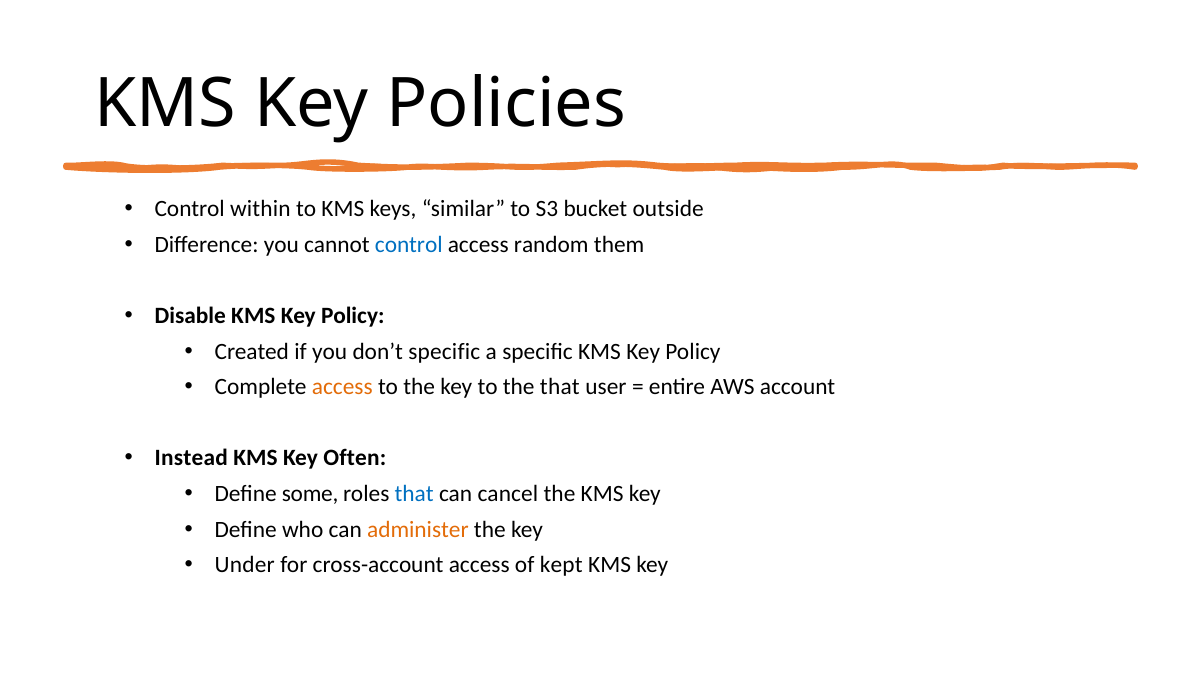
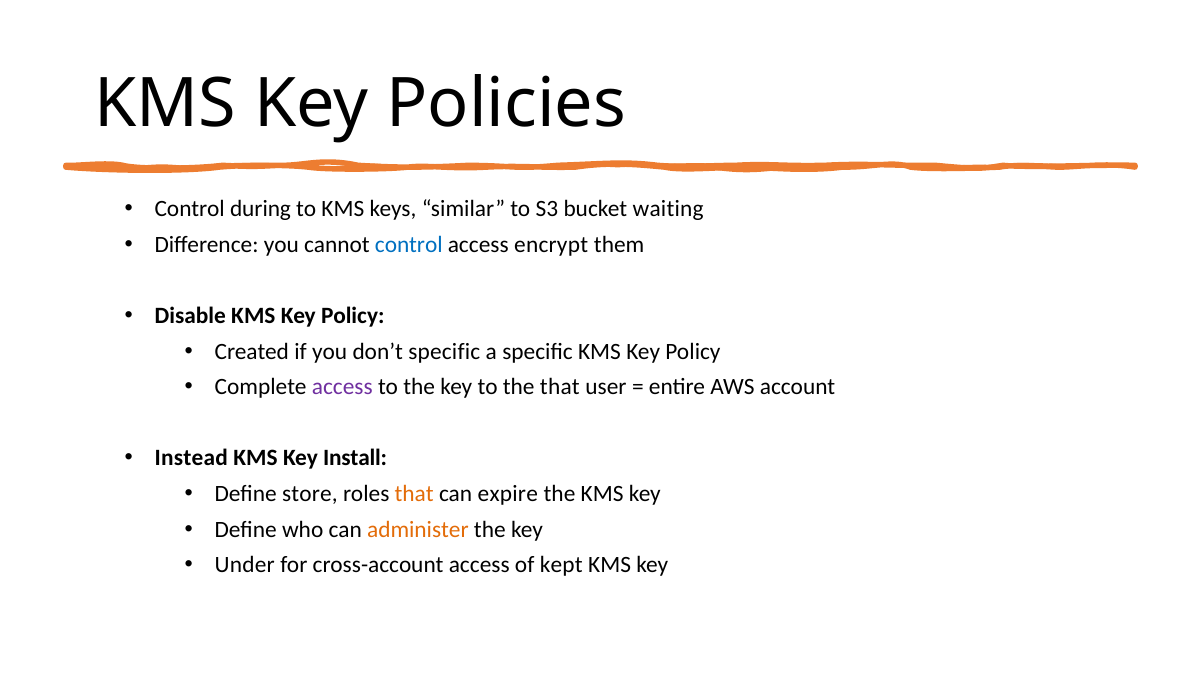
within: within -> during
outside: outside -> waiting
random: random -> encrypt
access at (342, 387) colour: orange -> purple
Often: Often -> Install
some: some -> store
that at (414, 494) colour: blue -> orange
cancel: cancel -> expire
